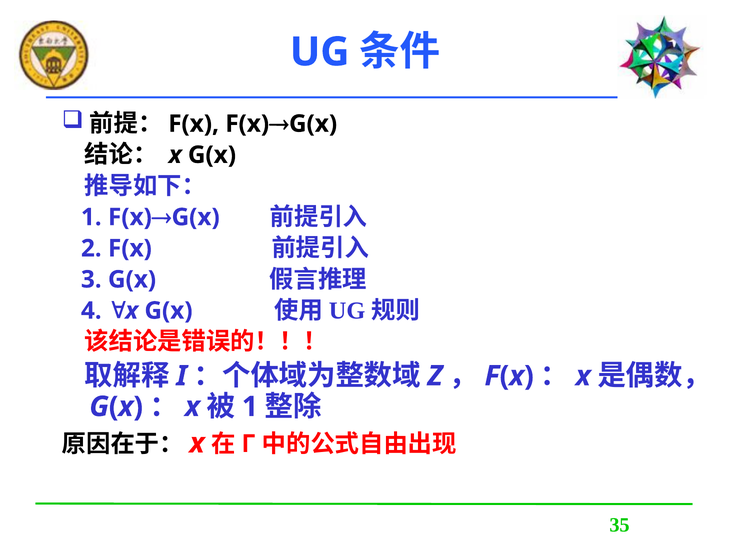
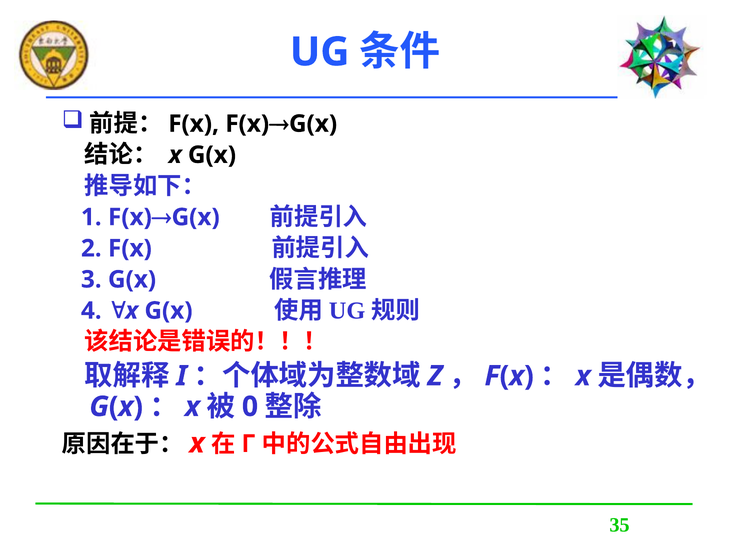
1 at (250, 406): 1 -> 0
